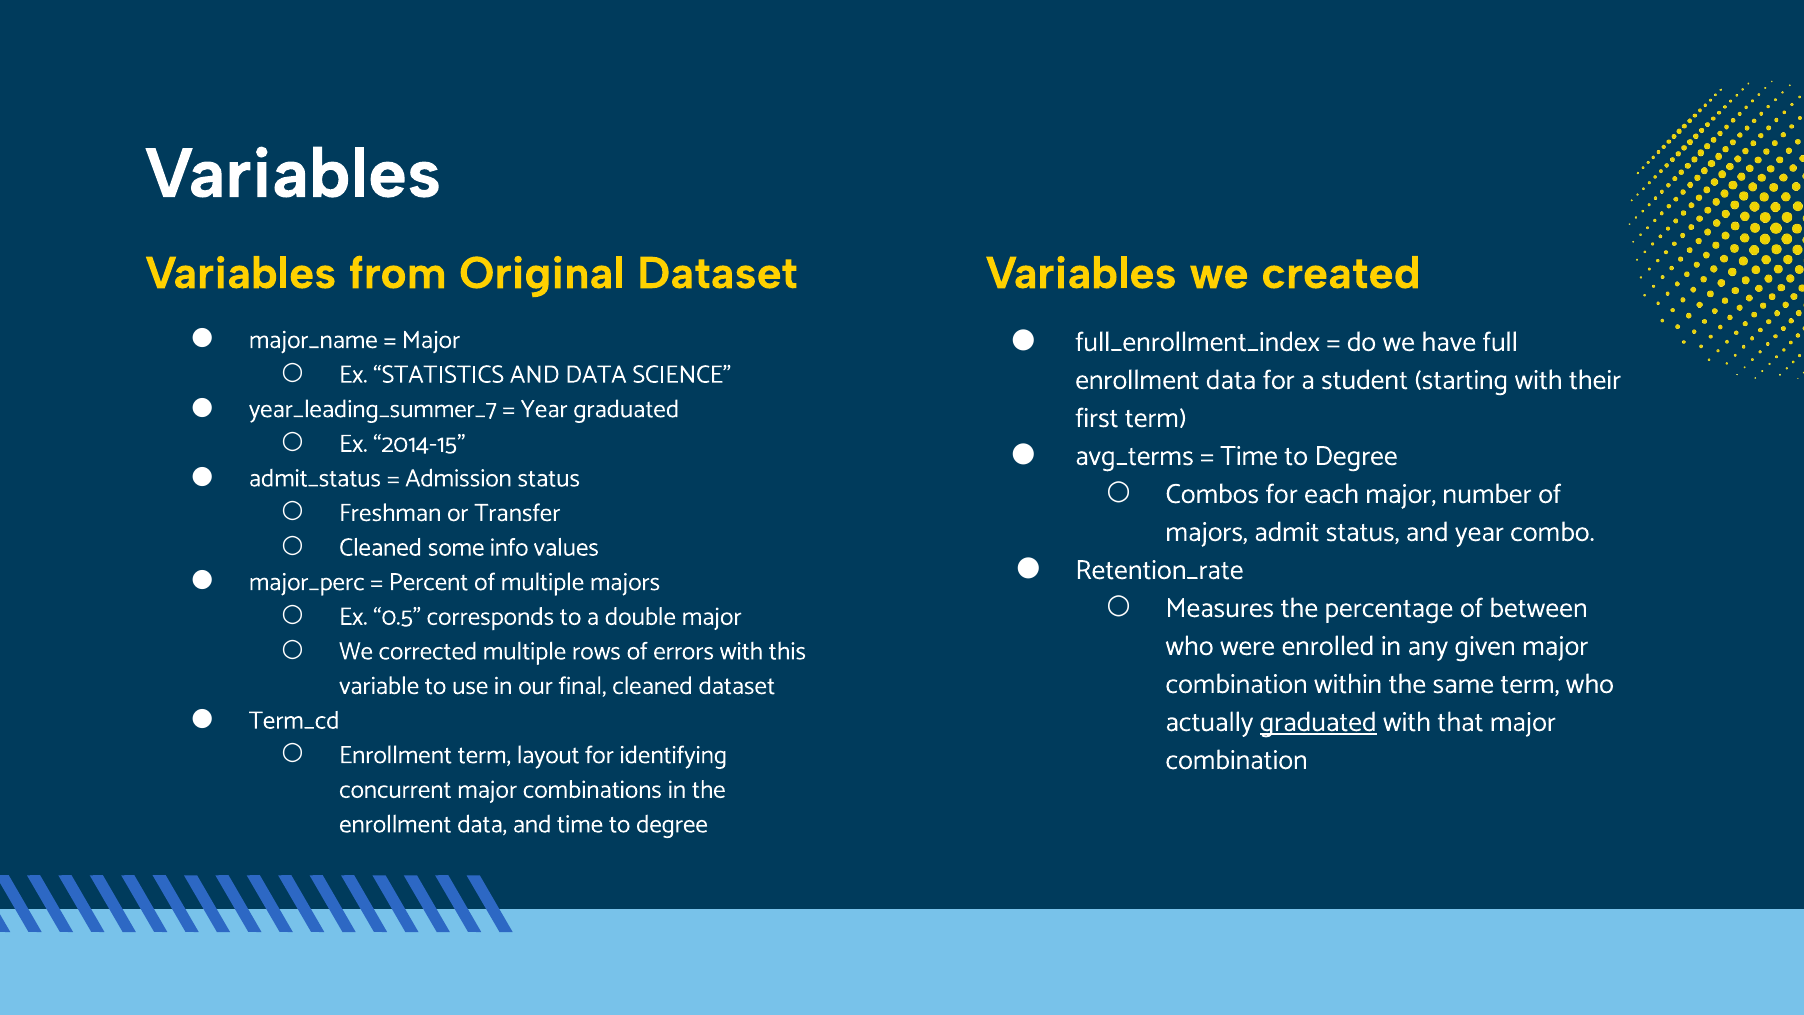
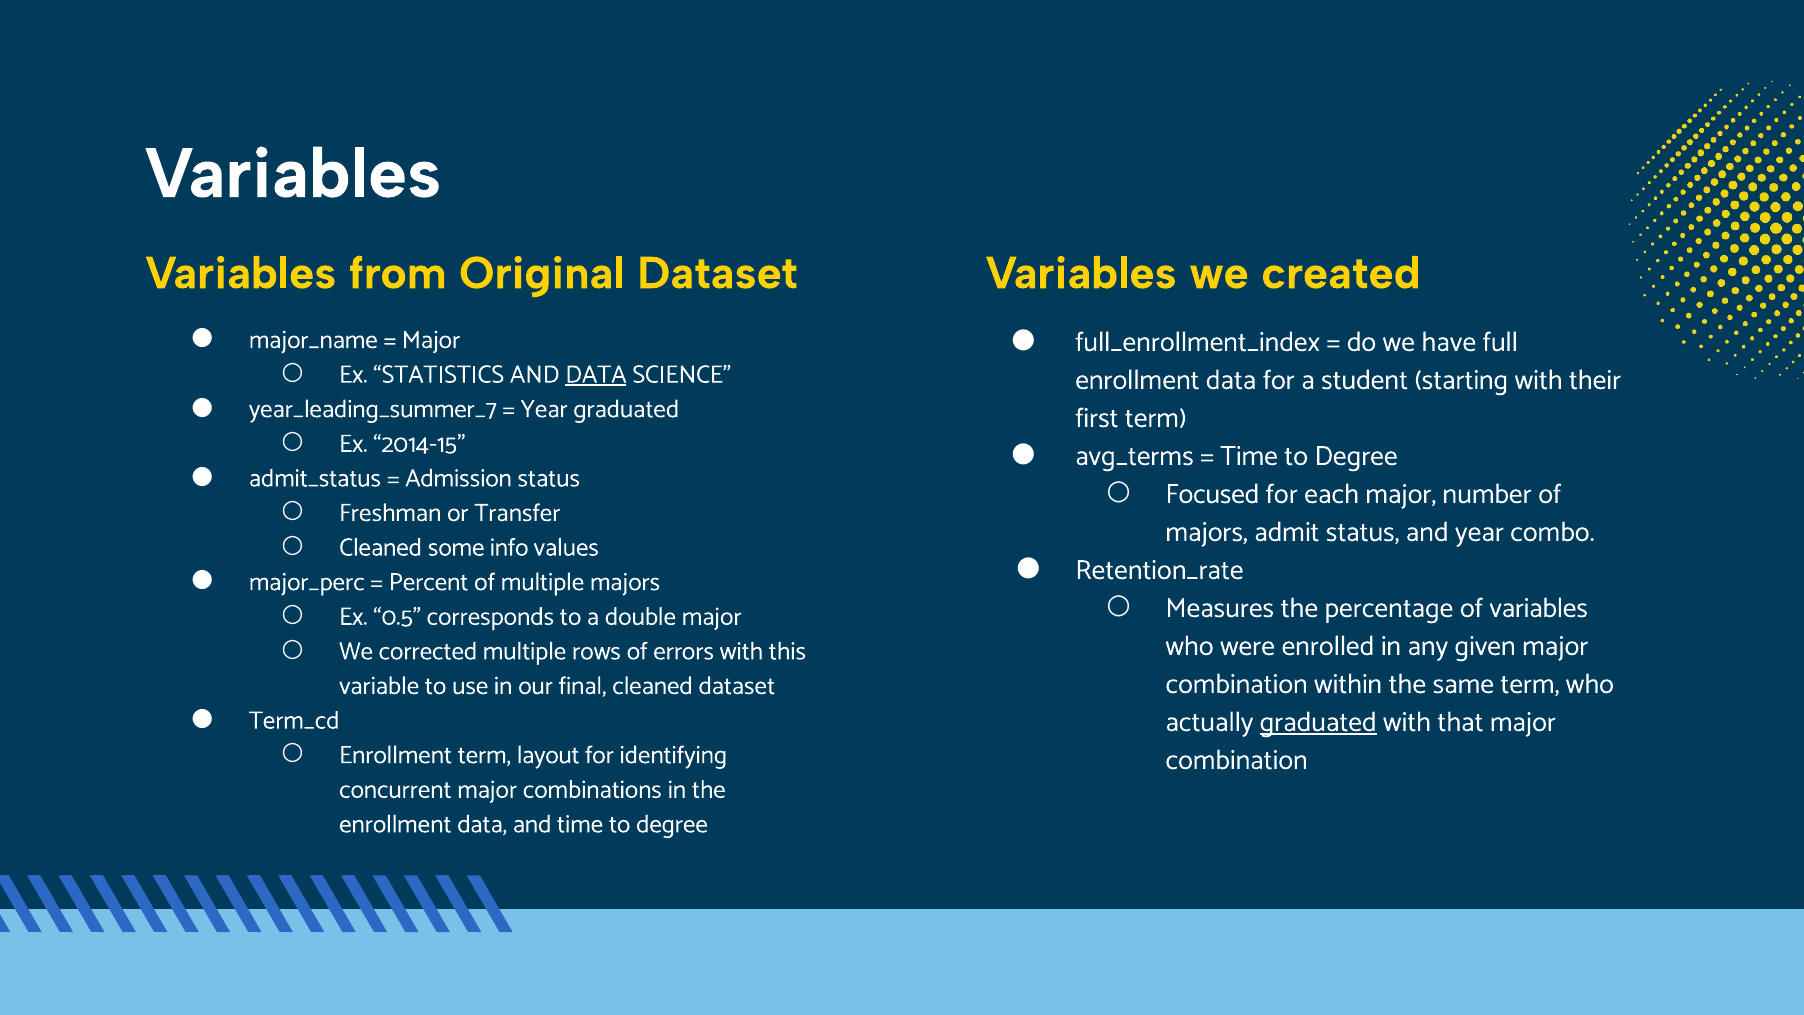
DATA at (596, 374) underline: none -> present
Combos: Combos -> Focused
of between: between -> variables
